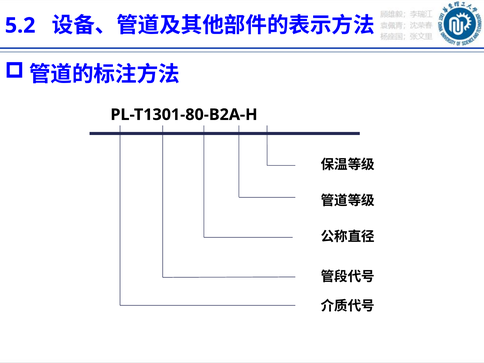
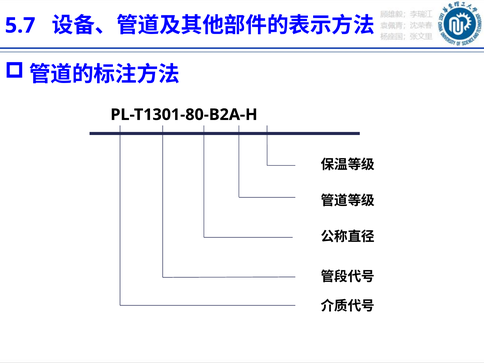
5.2: 5.2 -> 5.7
